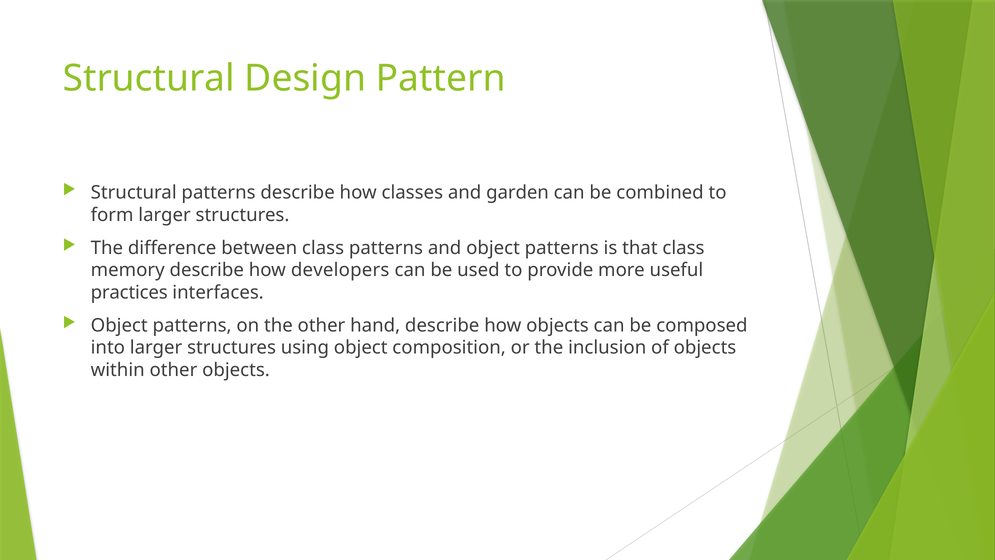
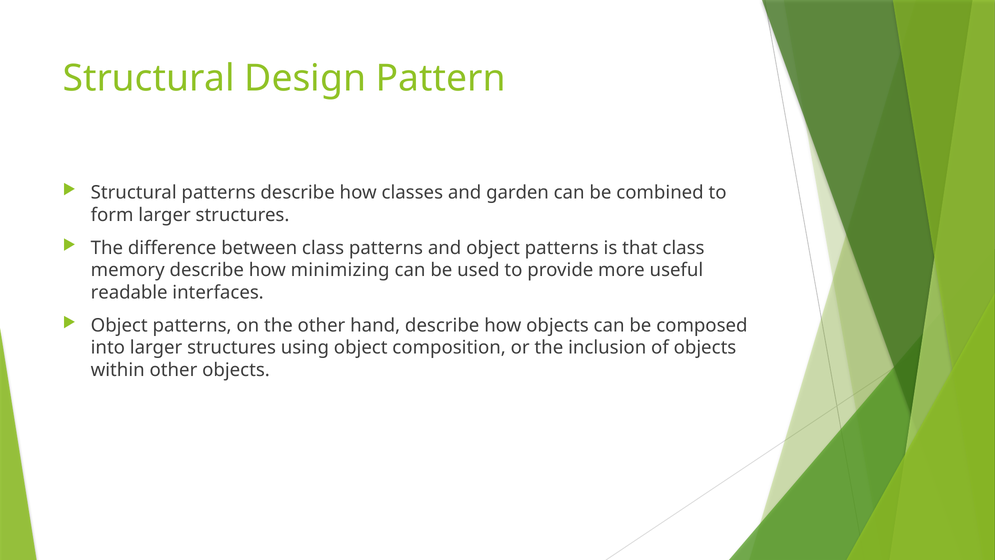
developers: developers -> minimizing
practices: practices -> readable
